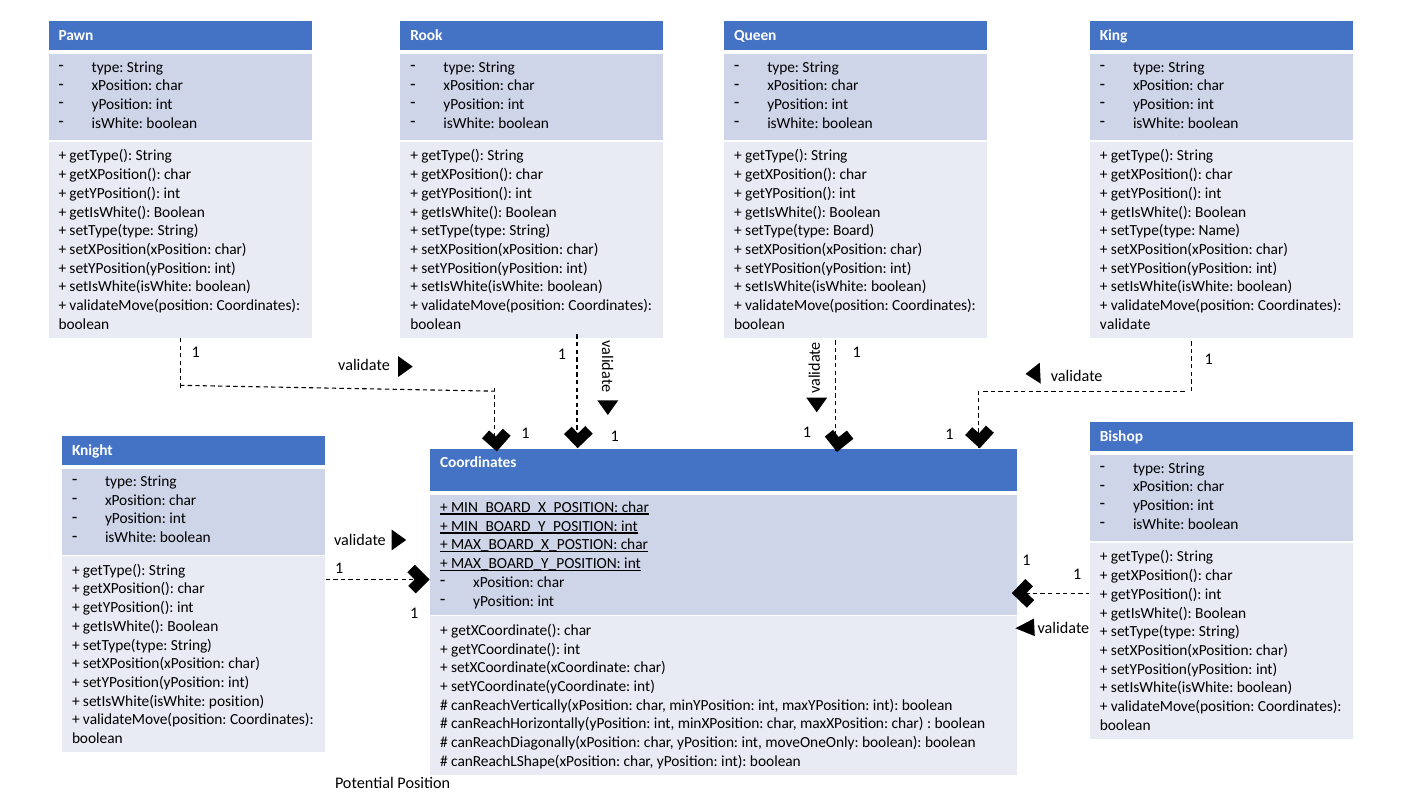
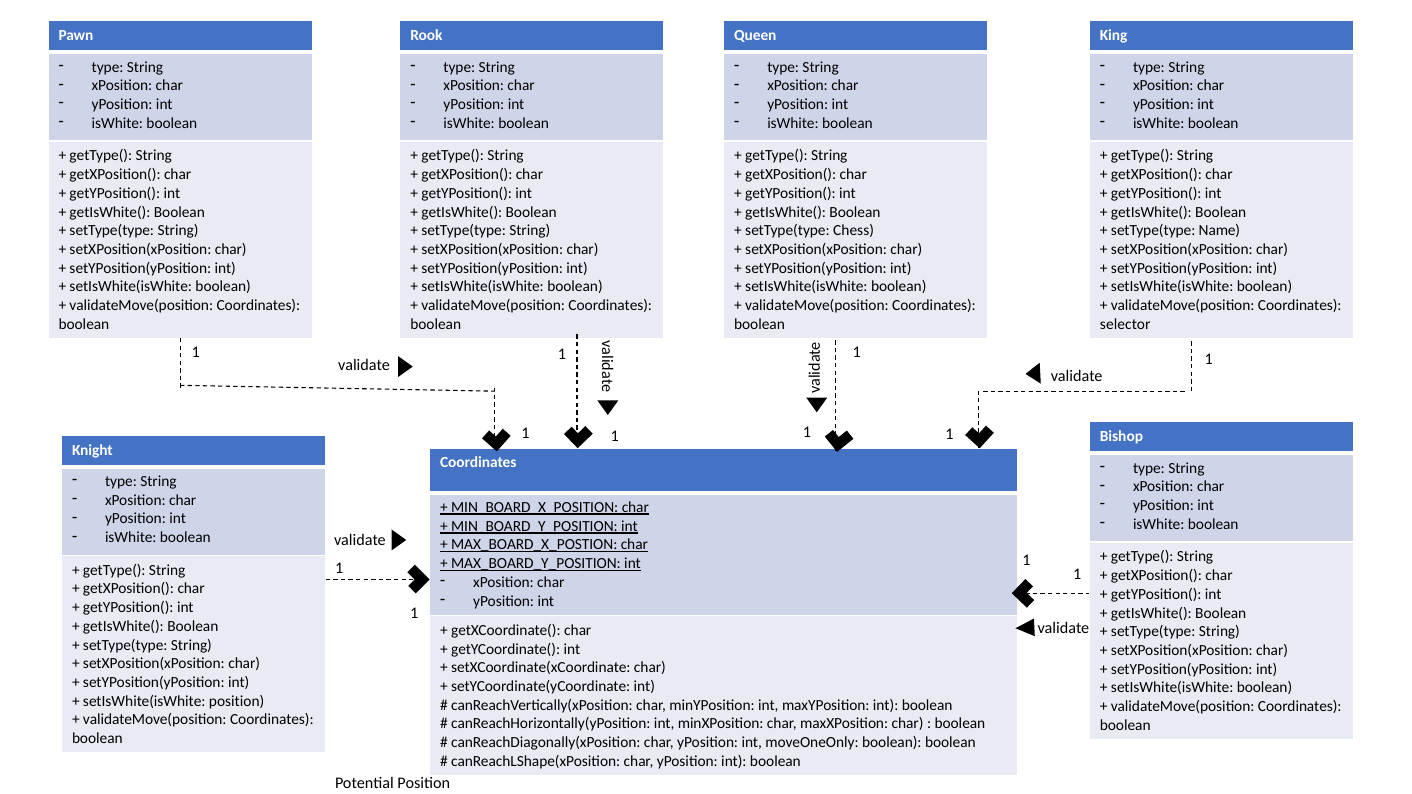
Board: Board -> Chess
validate at (1125, 324): validate -> selector
